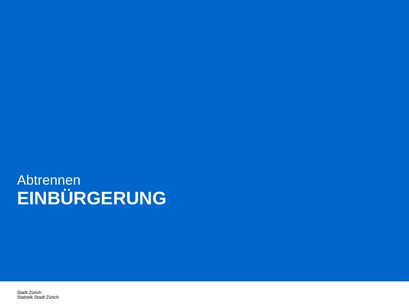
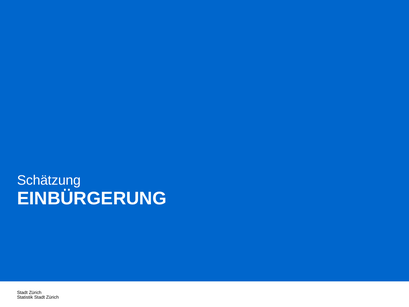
Abtrennen: Abtrennen -> Schätzung
